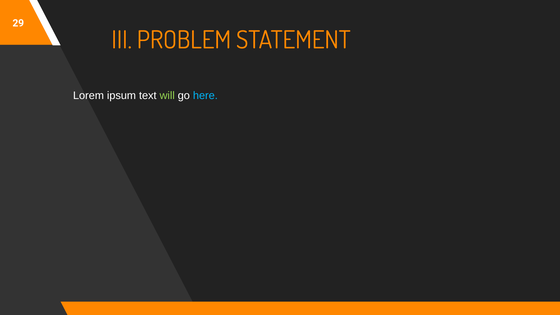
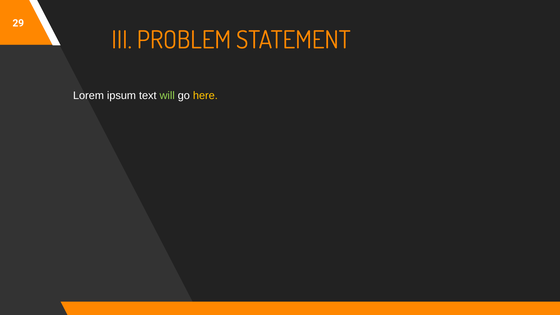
here colour: light blue -> yellow
